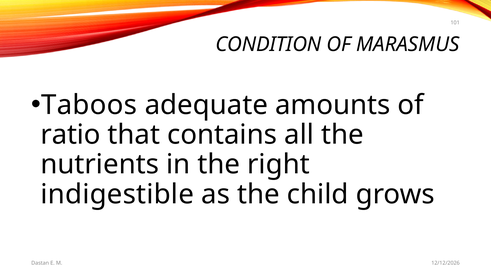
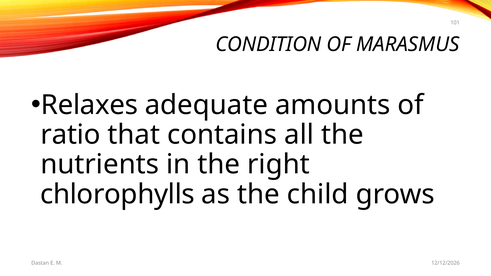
Taboos: Taboos -> Relaxes
indigestible: indigestible -> chlorophylls
